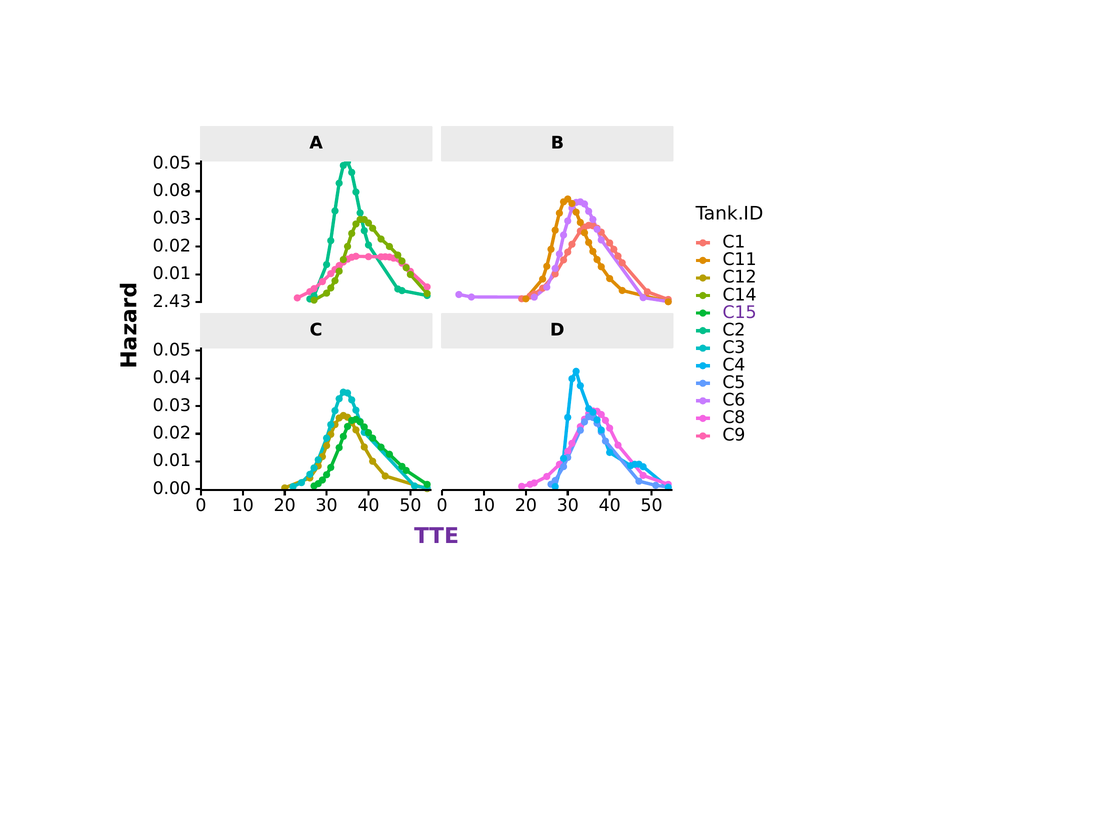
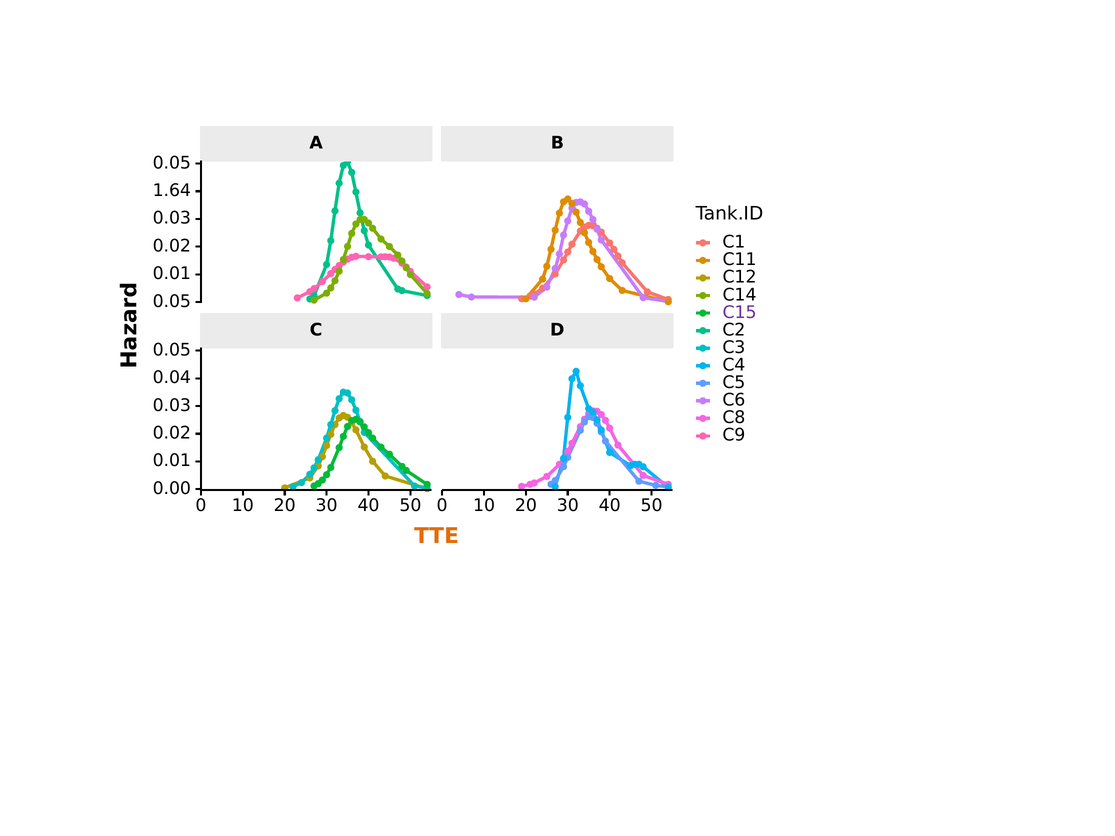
0.08: 0.08 -> 1.64
2.43 at (172, 302): 2.43 -> 0.05
TTE colour: purple -> orange
